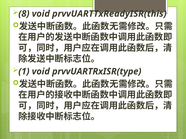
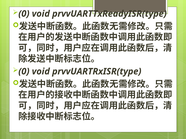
8 at (24, 14): 8 -> 0
prvvUARTTxReadyISR(this: prvvUARTTxReadyISR(this -> prvvUARTTxReadyISR(type
1 at (24, 72): 1 -> 0
